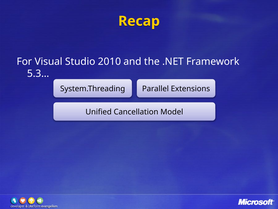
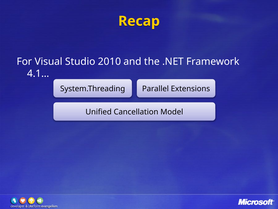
5.3…: 5.3… -> 4.1…
